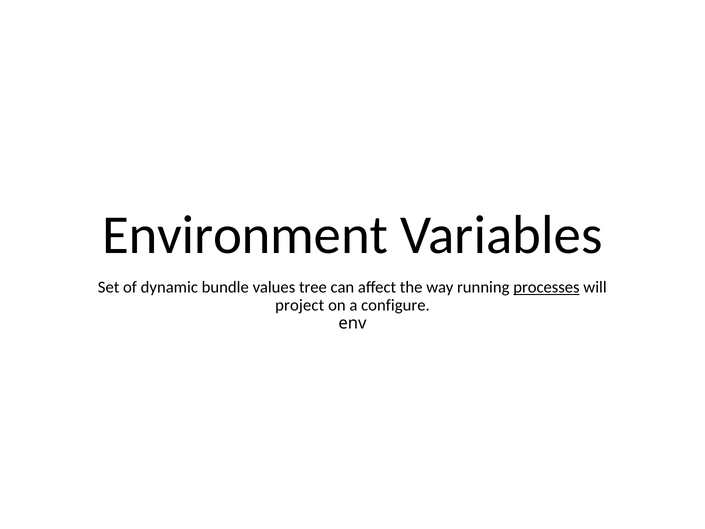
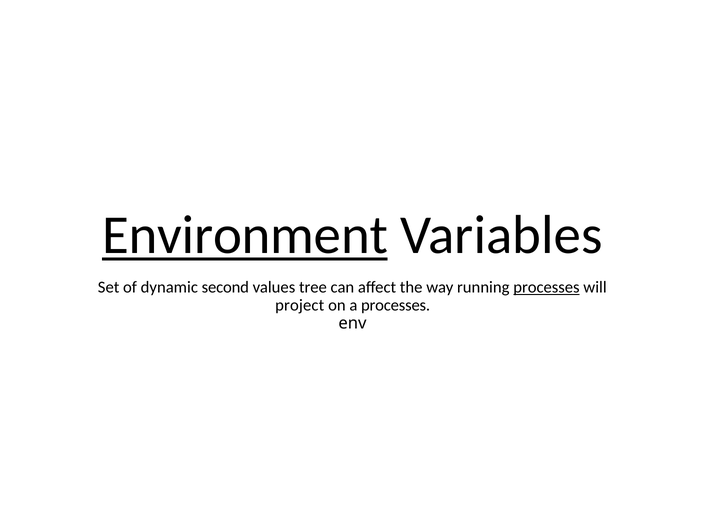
Environment underline: none -> present
bundle: bundle -> second
a configure: configure -> processes
